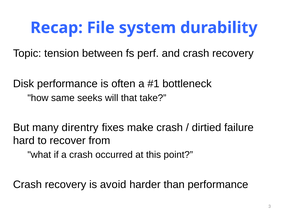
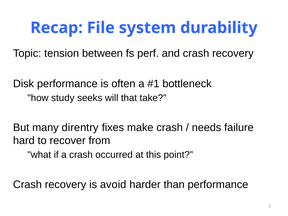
same: same -> study
dirtied: dirtied -> needs
